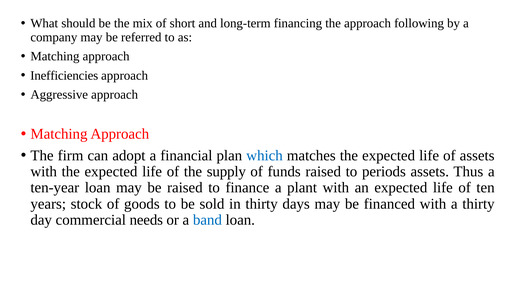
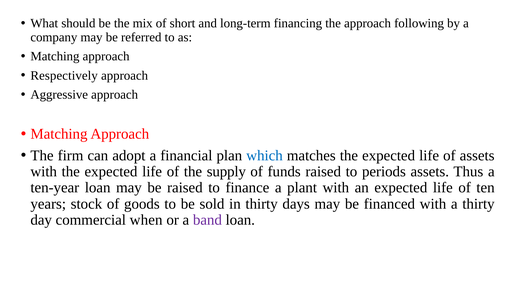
Inefficiencies: Inefficiencies -> Respectively
needs: needs -> when
band colour: blue -> purple
